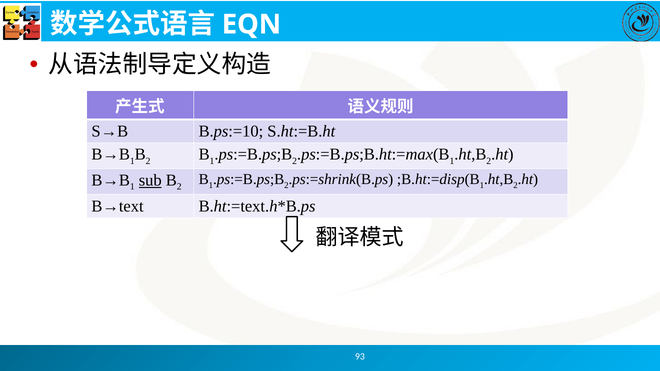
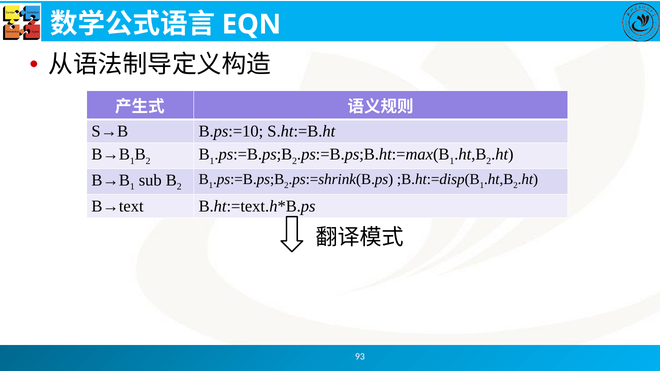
sub underline: present -> none
